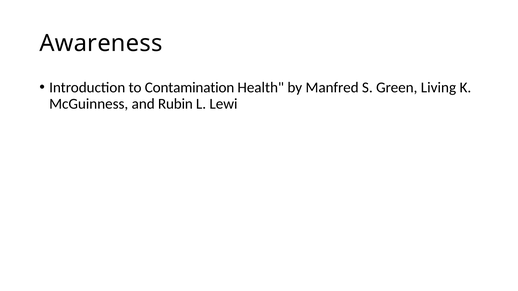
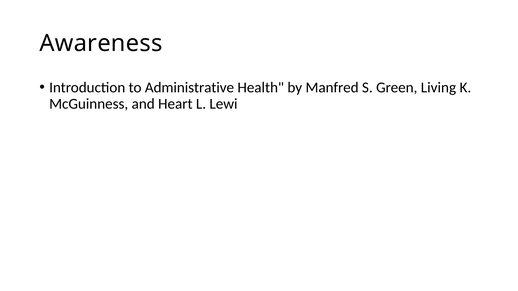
Contamination: Contamination -> Administrative
Rubin: Rubin -> Heart
